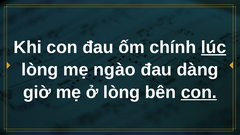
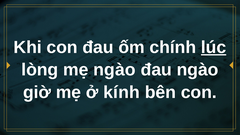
đau dàng: dàng -> ngào
ở lòng: lòng -> kính
con at (199, 92) underline: present -> none
